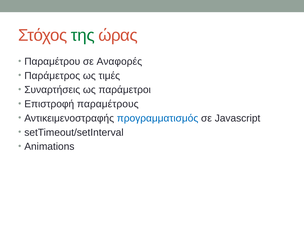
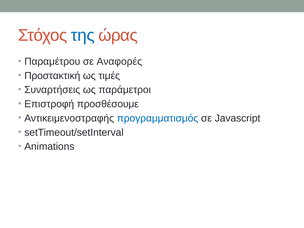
της colour: green -> blue
Παράμετρος: Παράμετρος -> Προστακτική
παραμέτρους: παραμέτρους -> προσθέσουμε
